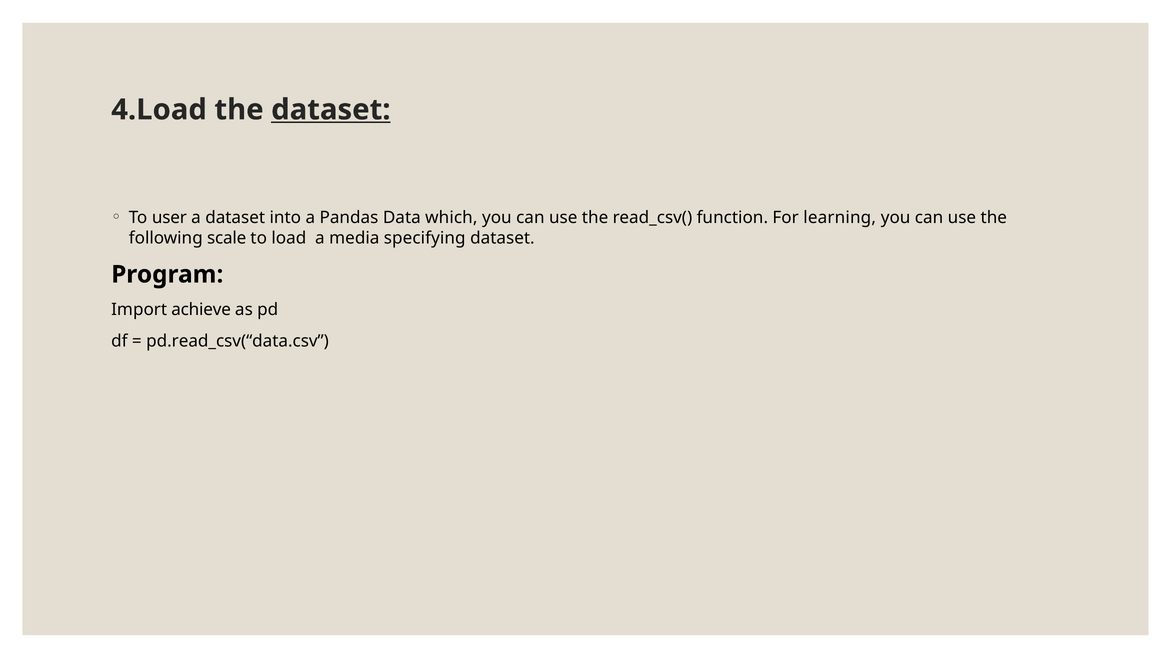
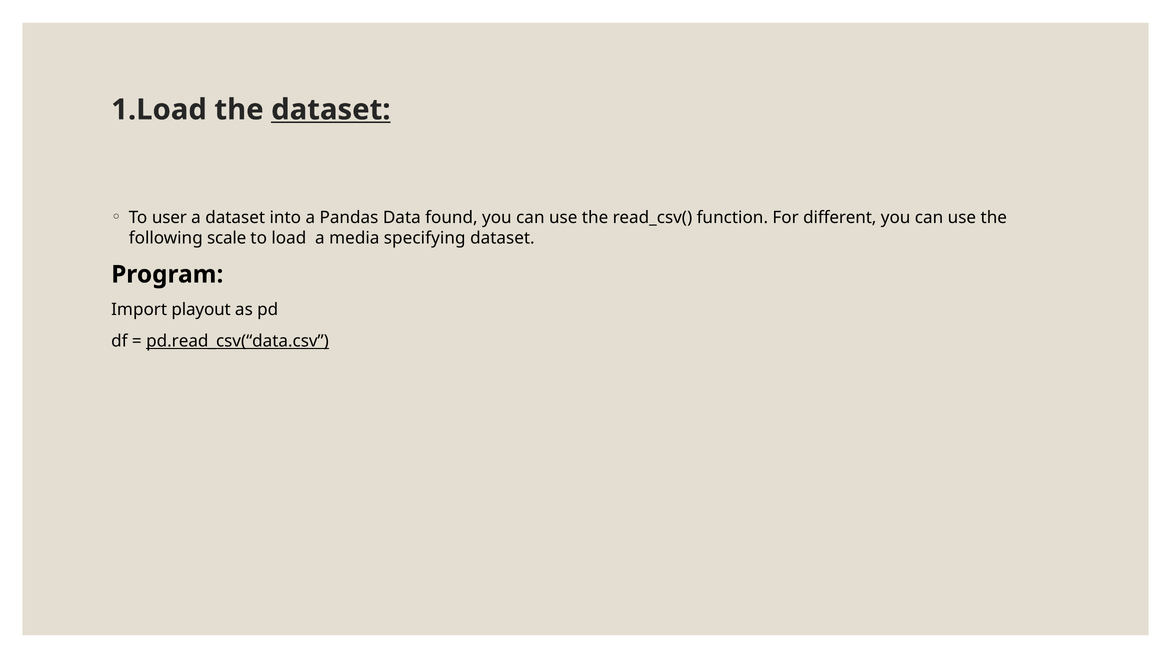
4.Load: 4.Load -> 1.Load
which: which -> found
learning: learning -> different
achieve: achieve -> playout
pd.read_csv(“data.csv underline: none -> present
